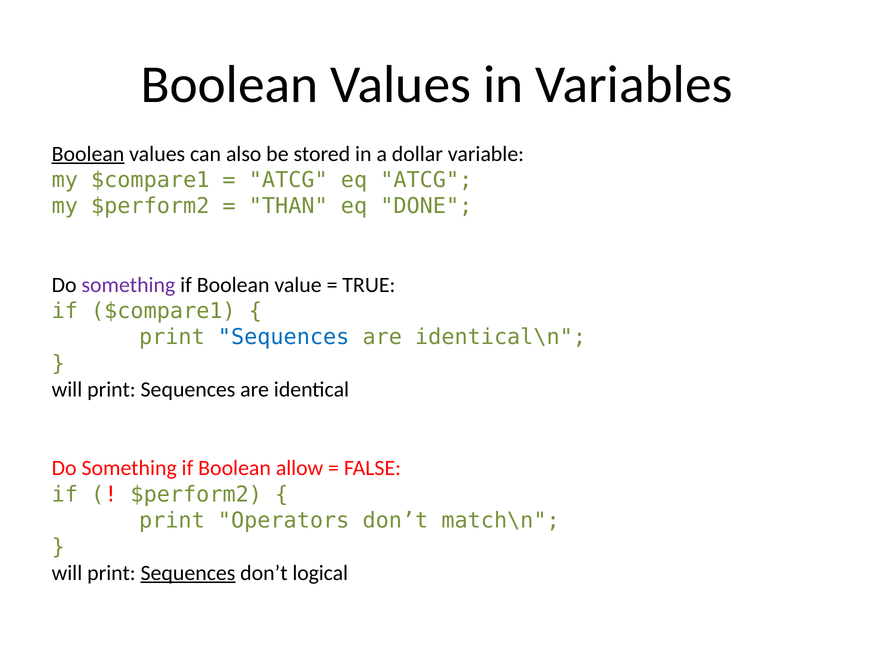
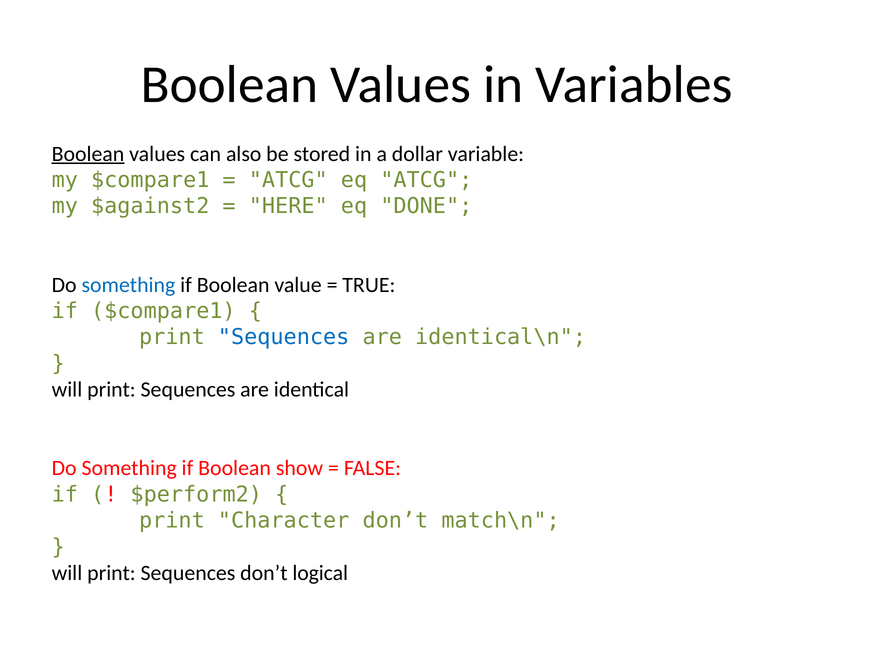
my $perform2: $perform2 -> $against2
THAN: THAN -> HERE
something at (128, 285) colour: purple -> blue
allow: allow -> show
Operators: Operators -> Character
Sequences at (188, 573) underline: present -> none
